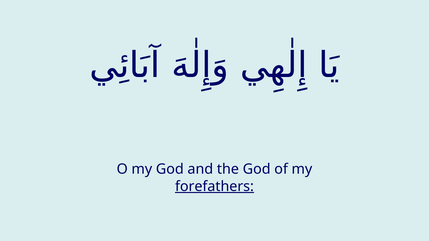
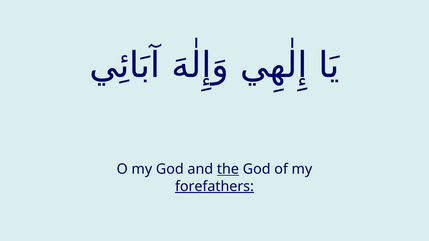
the underline: none -> present
